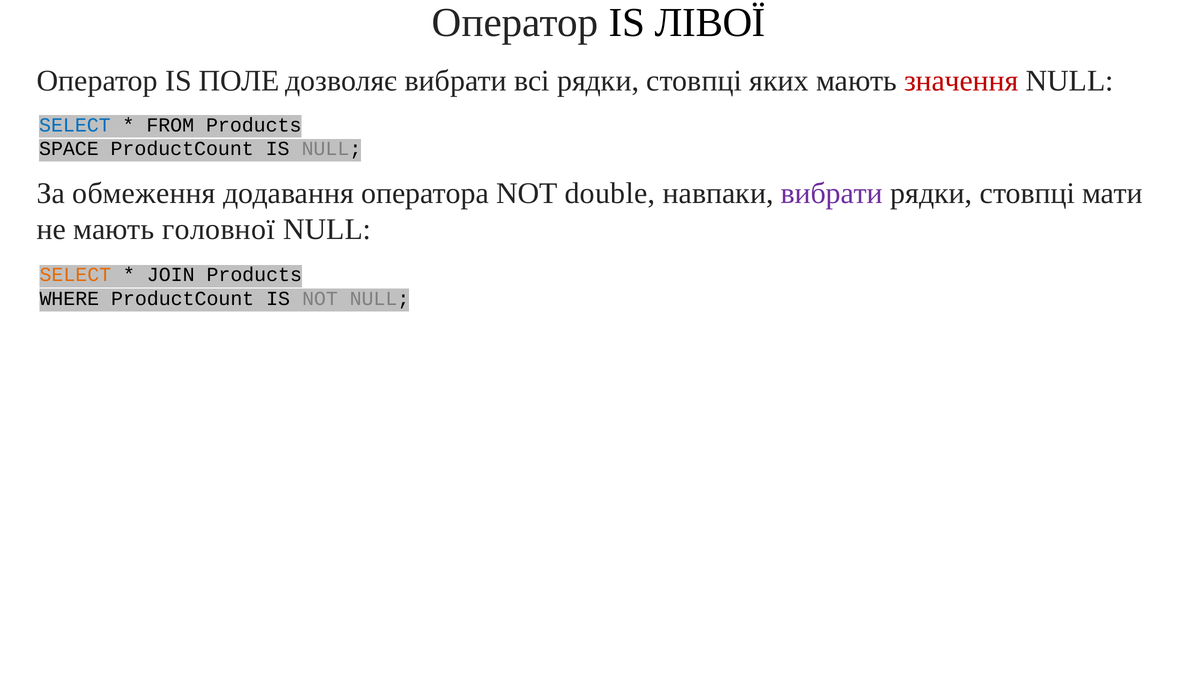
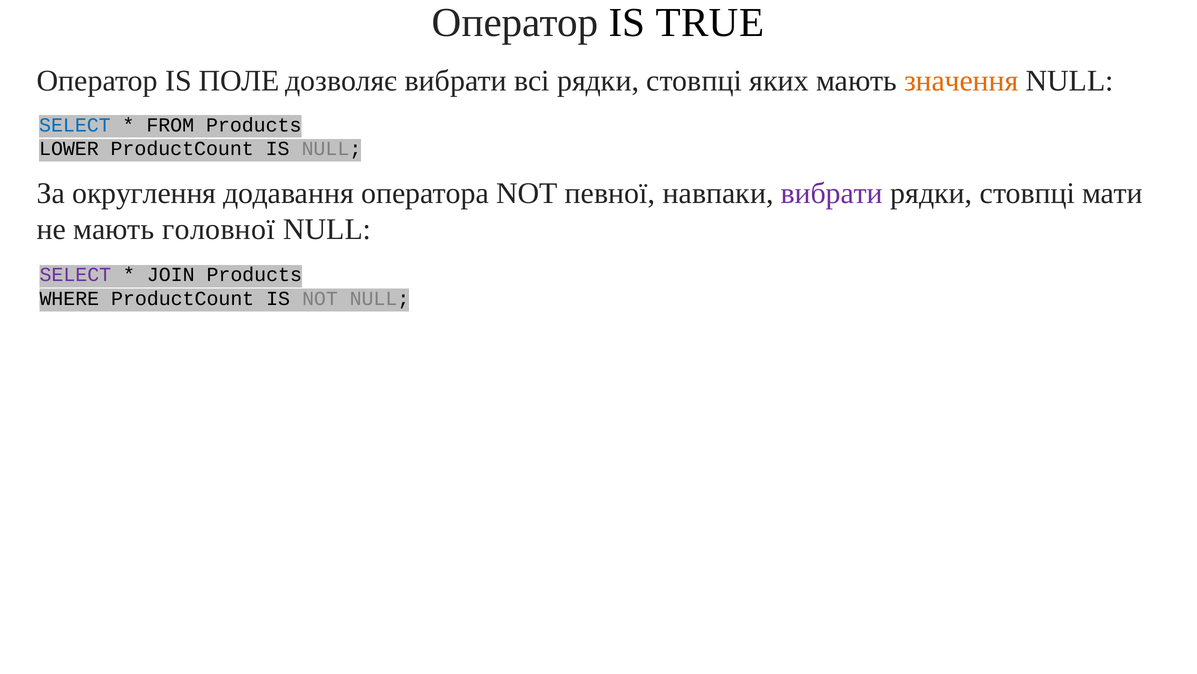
ЛІВОЇ: ЛІВОЇ -> TRUE
значення colour: red -> orange
SPACE: SPACE -> LOWER
обмеження: обмеження -> округлення
double: double -> певної
SELECT at (75, 274) colour: orange -> purple
